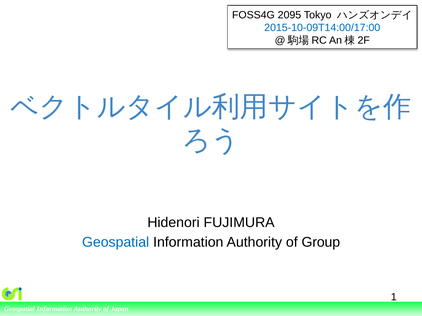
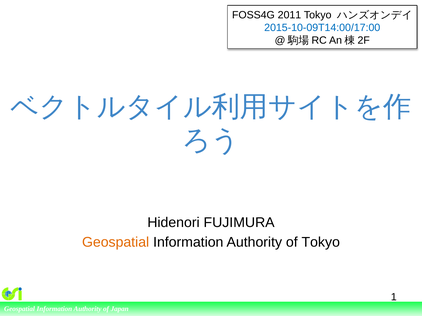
2095: 2095 -> 2011
Geospatial at (116, 243) colour: blue -> orange
of Group: Group -> Tokyo
